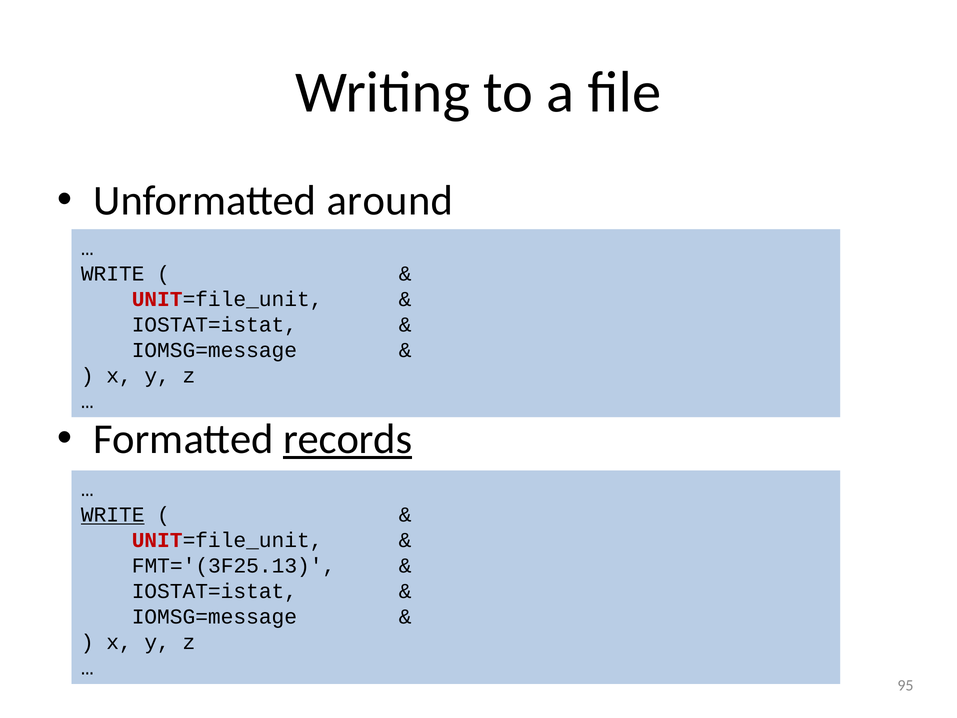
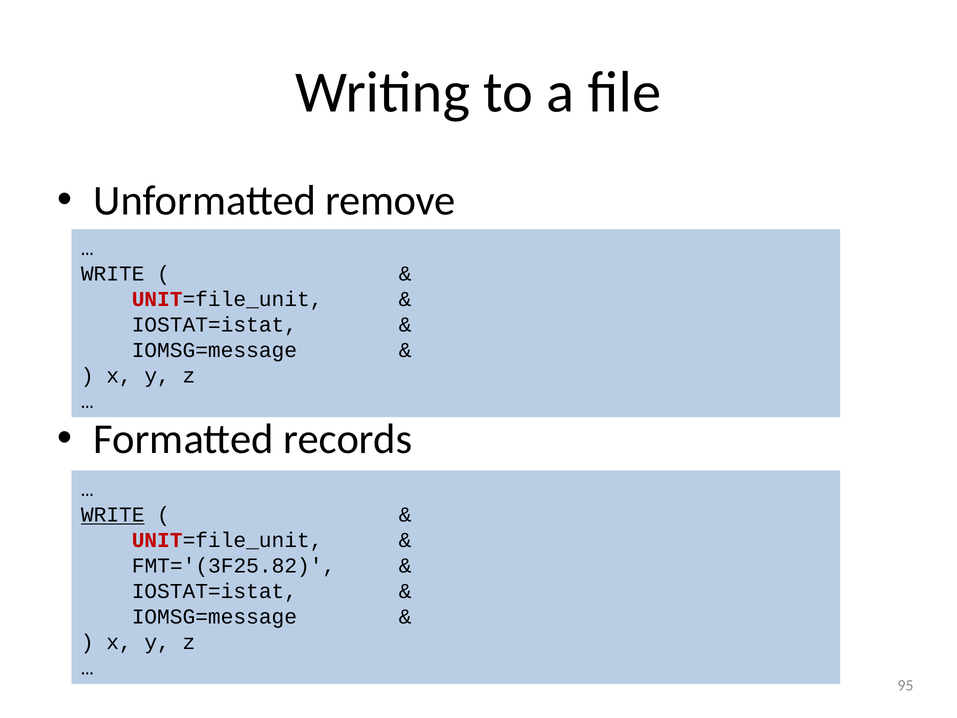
around: around -> remove
records underline: present -> none
FMT='(3F25.13: FMT='(3F25.13 -> FMT='(3F25.82
